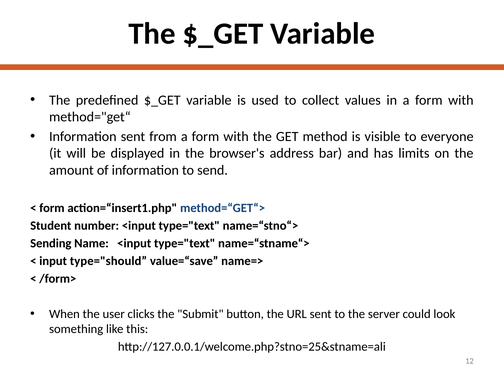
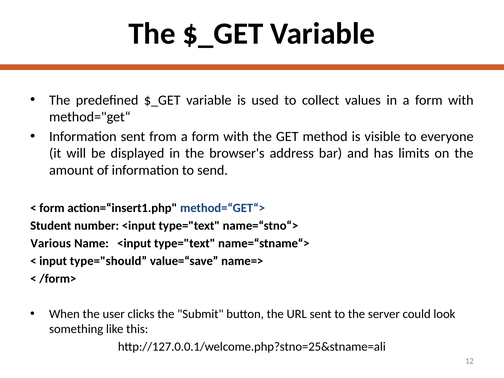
Sending: Sending -> Various
